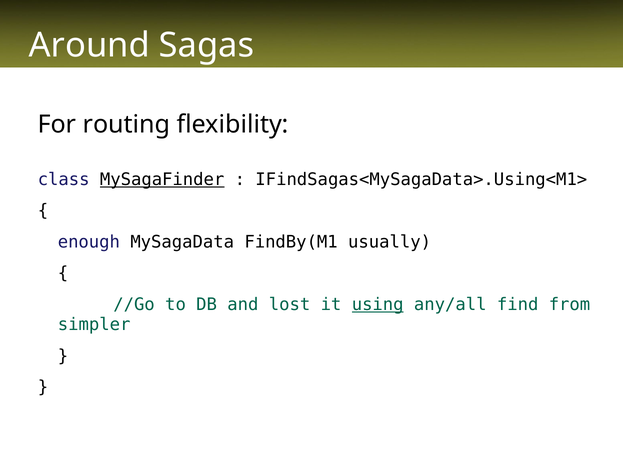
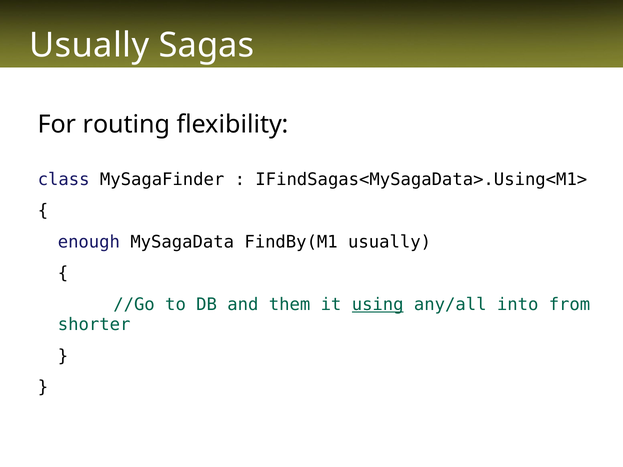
Around at (89, 45): Around -> Usually
MySagaFinder underline: present -> none
lost: lost -> them
find: find -> into
simpler: simpler -> shorter
